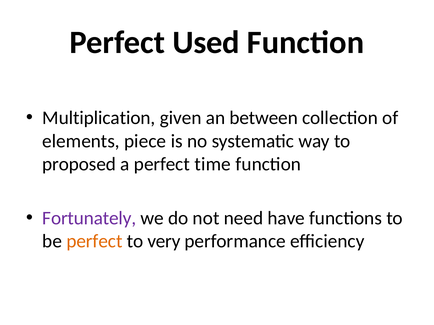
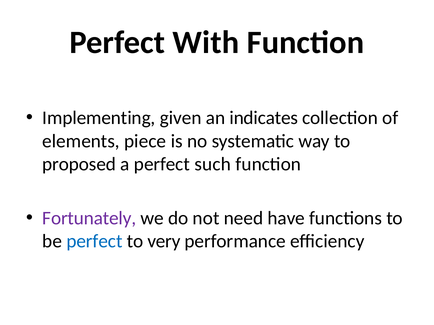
Used: Used -> With
Multiplication: Multiplication -> Implementing
between: between -> indicates
time: time -> such
perfect at (94, 242) colour: orange -> blue
